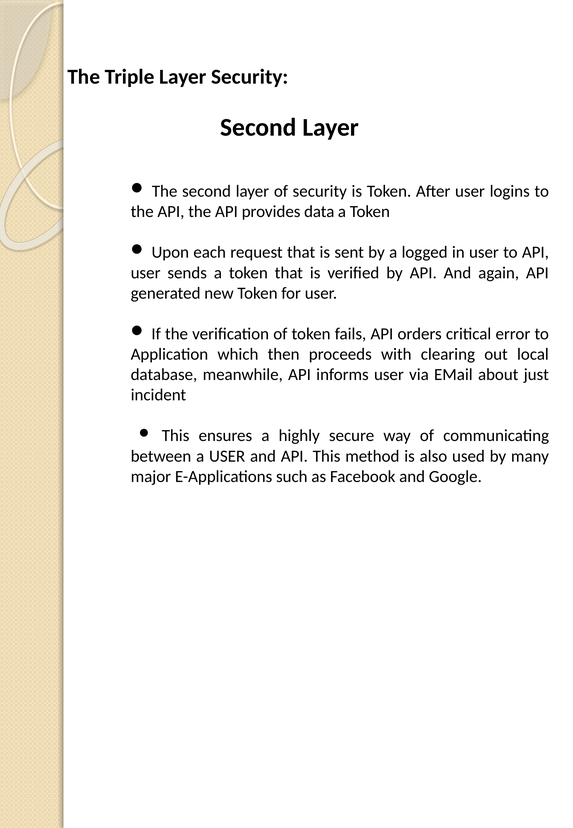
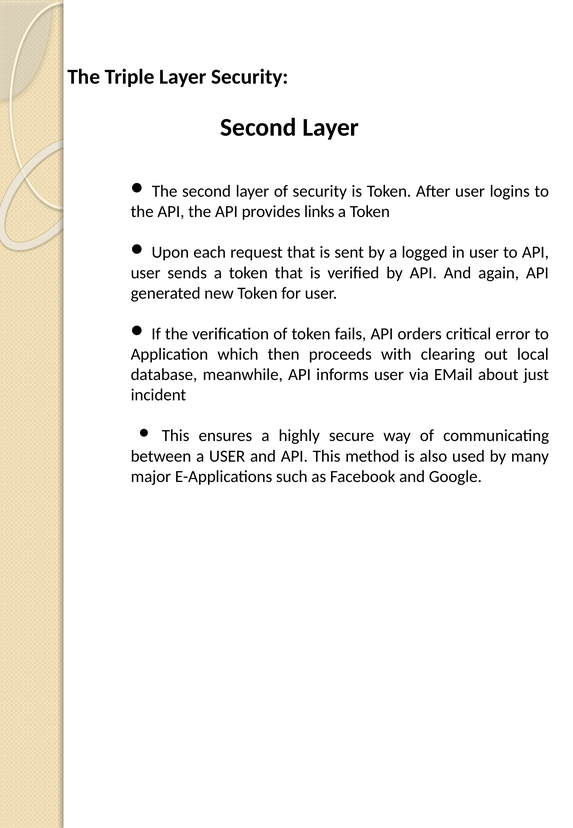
data: data -> links
